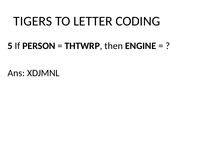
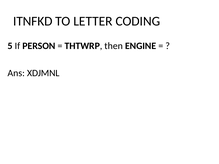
TIGERS: TIGERS -> ITNFKD
